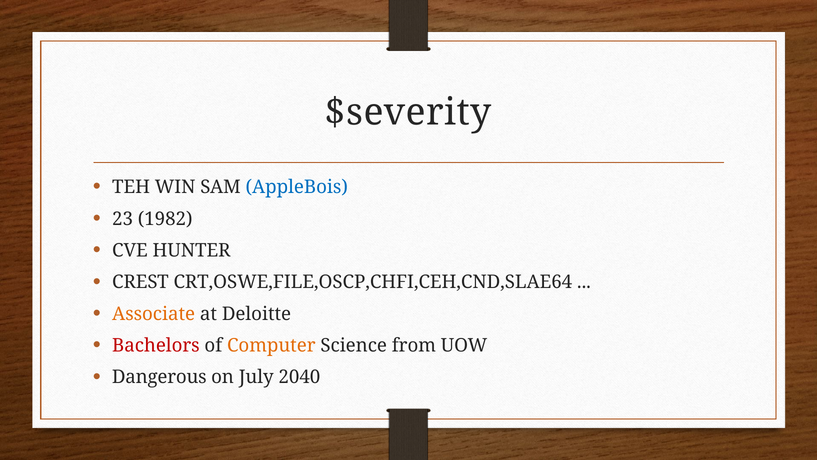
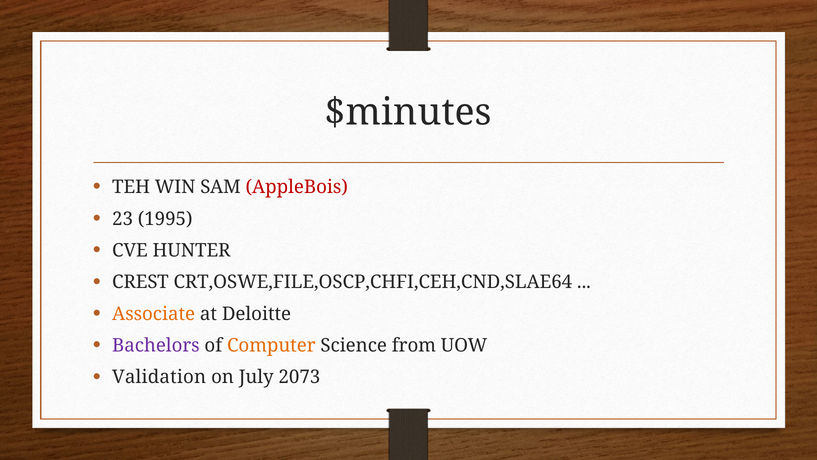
$severity: $severity -> $minutes
AppleBois colour: blue -> red
1982: 1982 -> 1995
Bachelors colour: red -> purple
Dangerous: Dangerous -> Validation
2040: 2040 -> 2073
